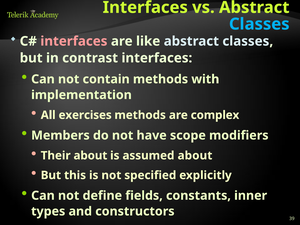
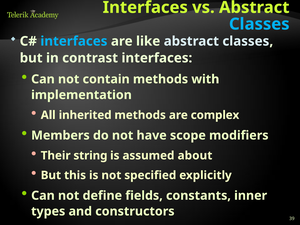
interfaces at (74, 41) colour: pink -> light blue
exercises: exercises -> inherited
Their about: about -> string
